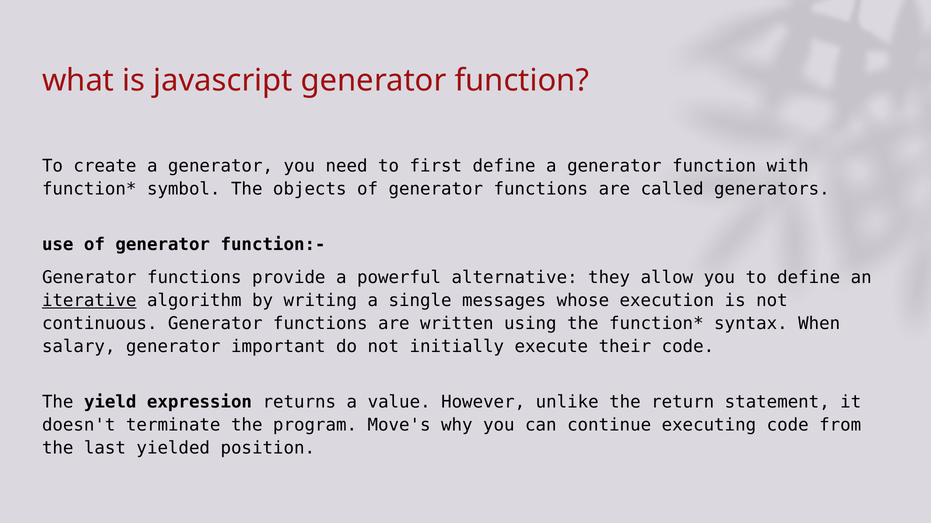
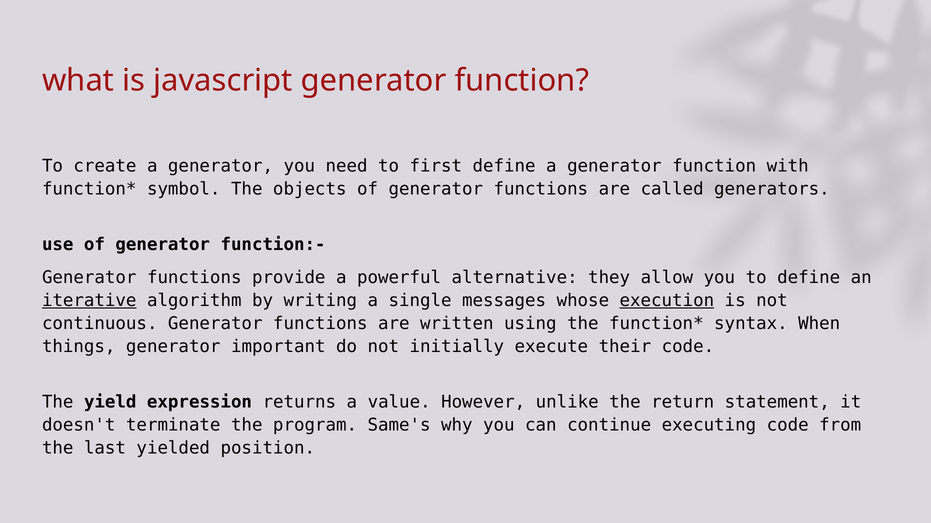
execution underline: none -> present
salary: salary -> things
Move's: Move's -> Same's
